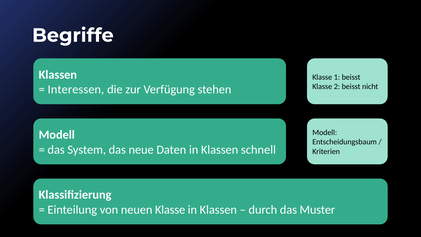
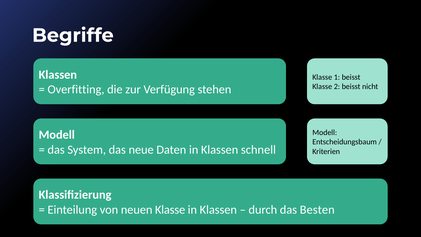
Interessen: Interessen -> Overfitting
Muster: Muster -> Besten
